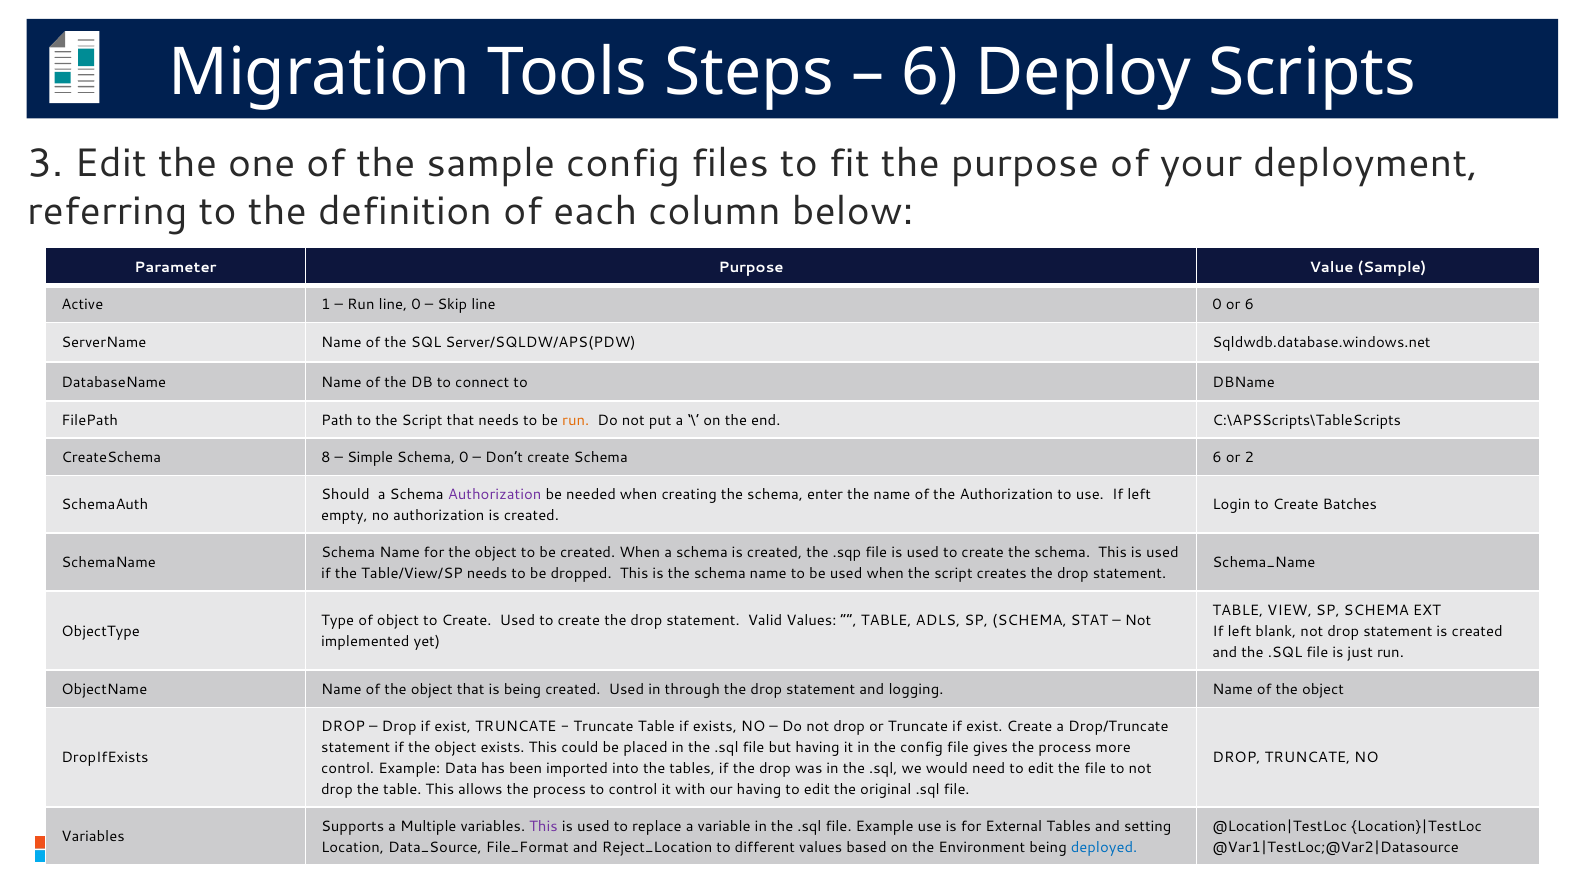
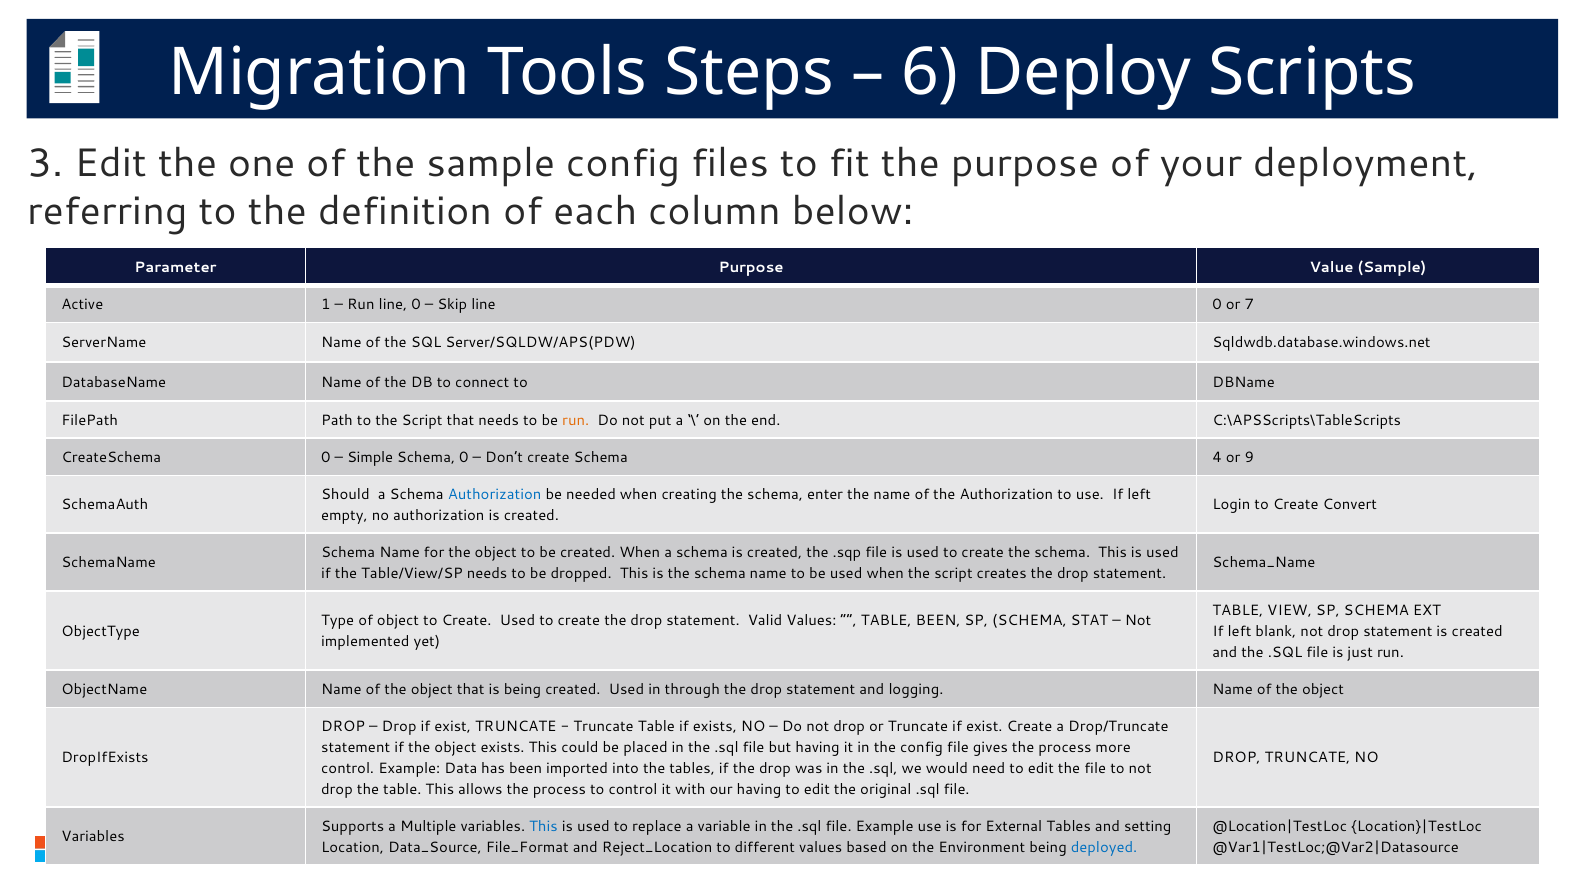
6 at (1249, 305): 6 -> 7
CreateSchema 8: 8 -> 0
Schema 6: 6 -> 4
2: 2 -> 9
Authorization at (495, 495) colour: purple -> blue
Batches: Batches -> Convert
TABLE ADLS: ADLS -> BEEN
This at (543, 827) colour: purple -> blue
